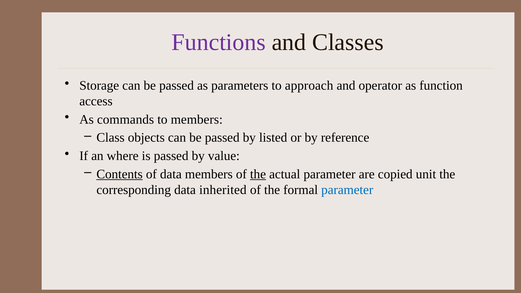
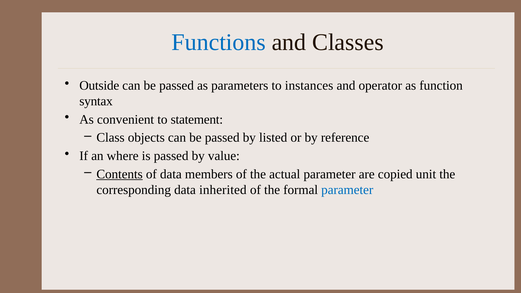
Functions colour: purple -> blue
Storage: Storage -> Outside
approach: approach -> instances
access: access -> syntax
commands: commands -> convenient
to members: members -> statement
the at (258, 174) underline: present -> none
